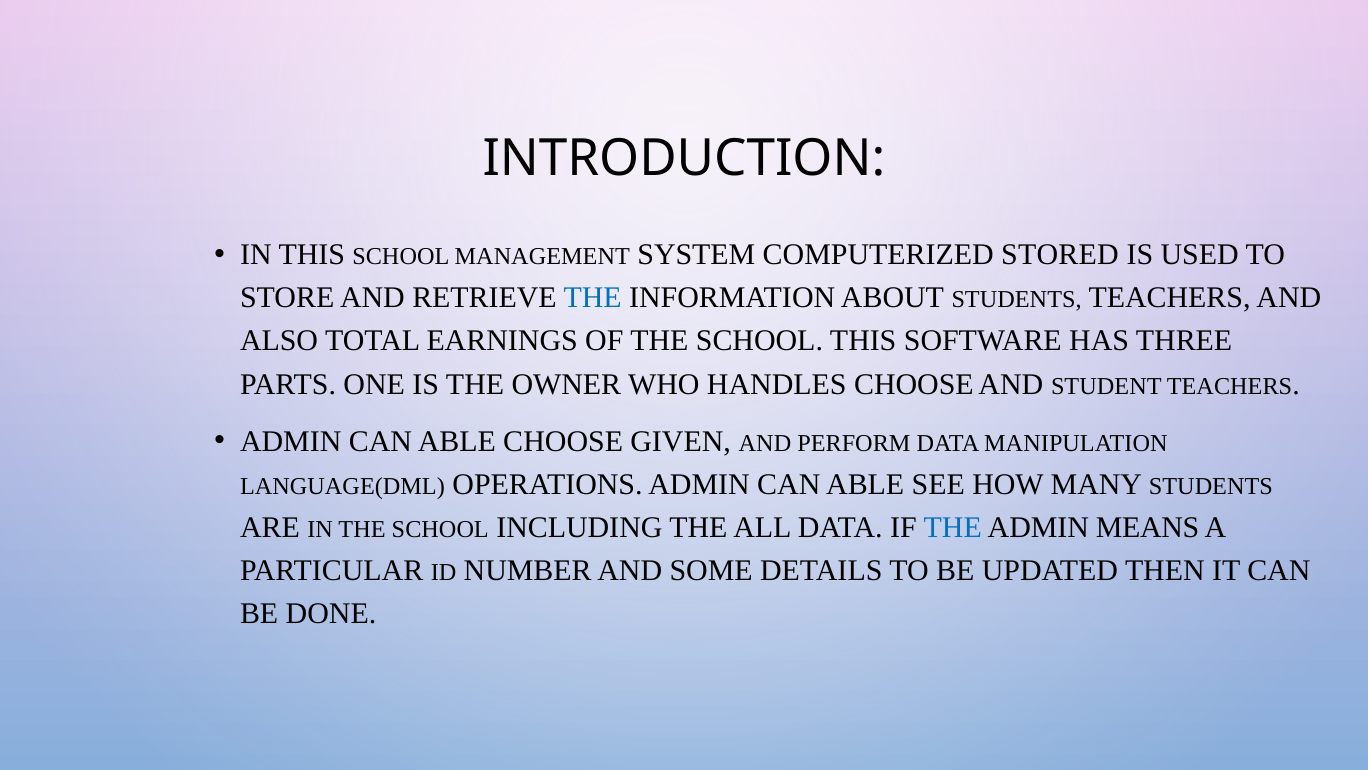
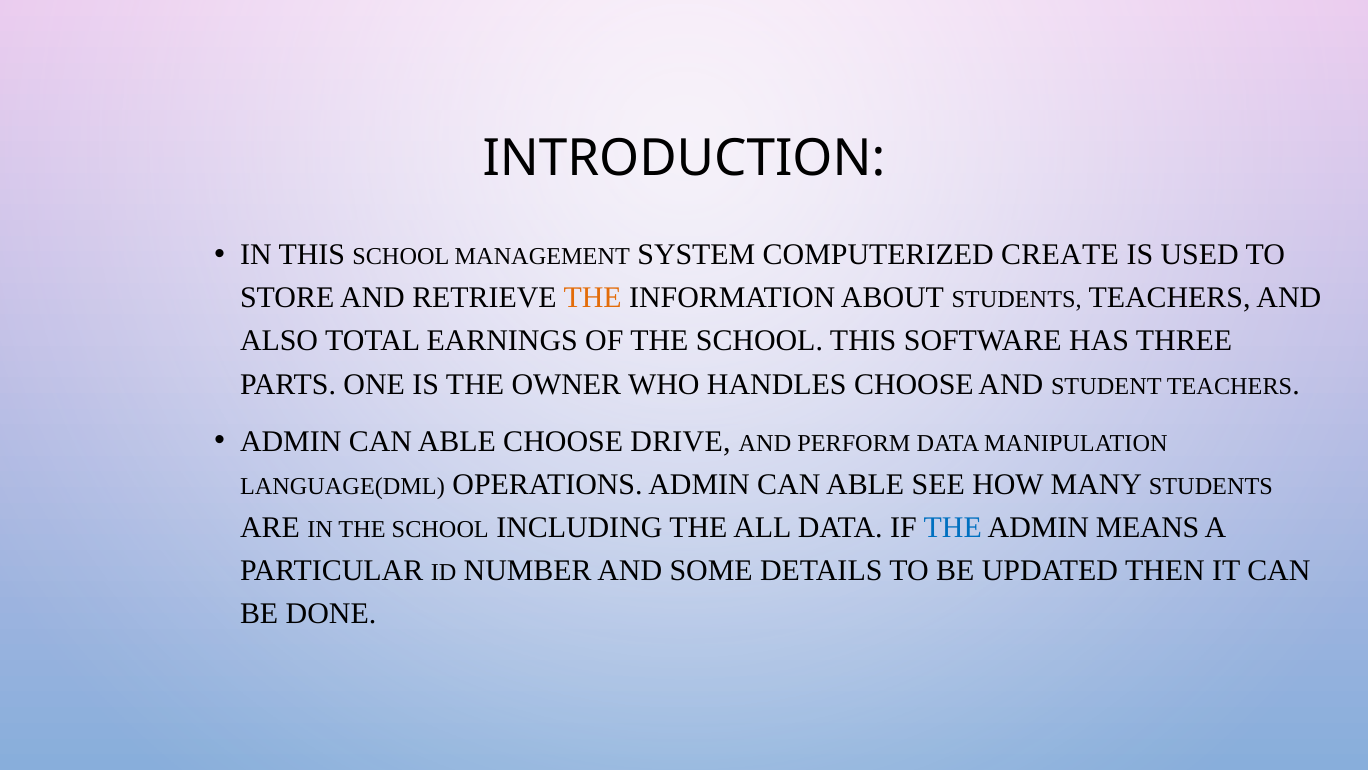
STORED: STORED -> CREATE
THE at (593, 298) colour: blue -> orange
GIVEN: GIVEN -> DRIVE
